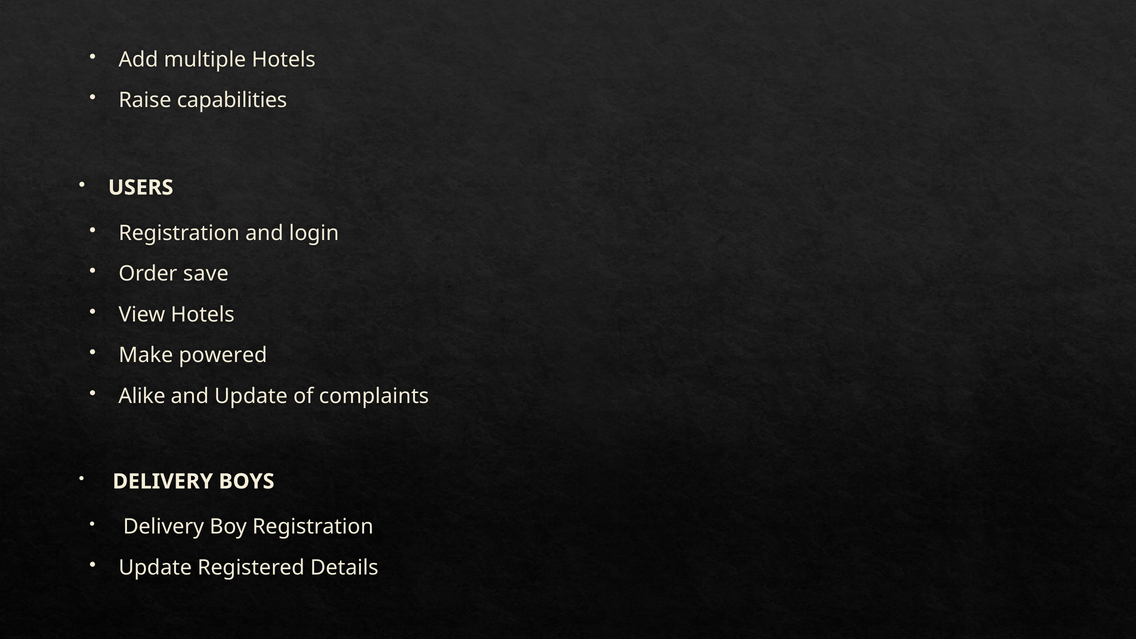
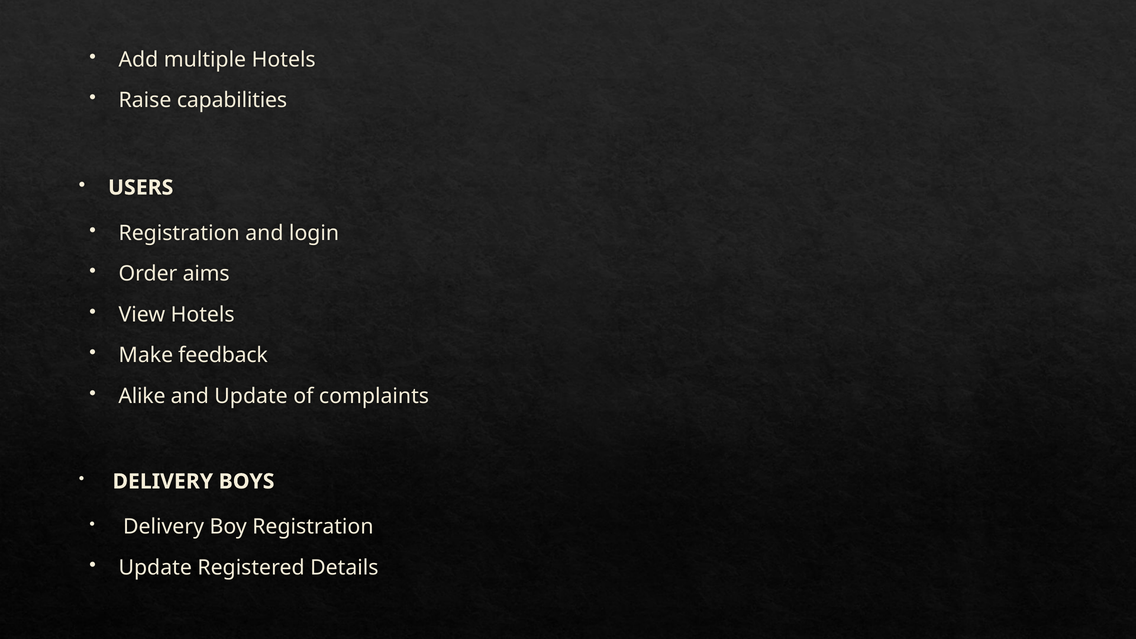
save: save -> aims
powered: powered -> feedback
